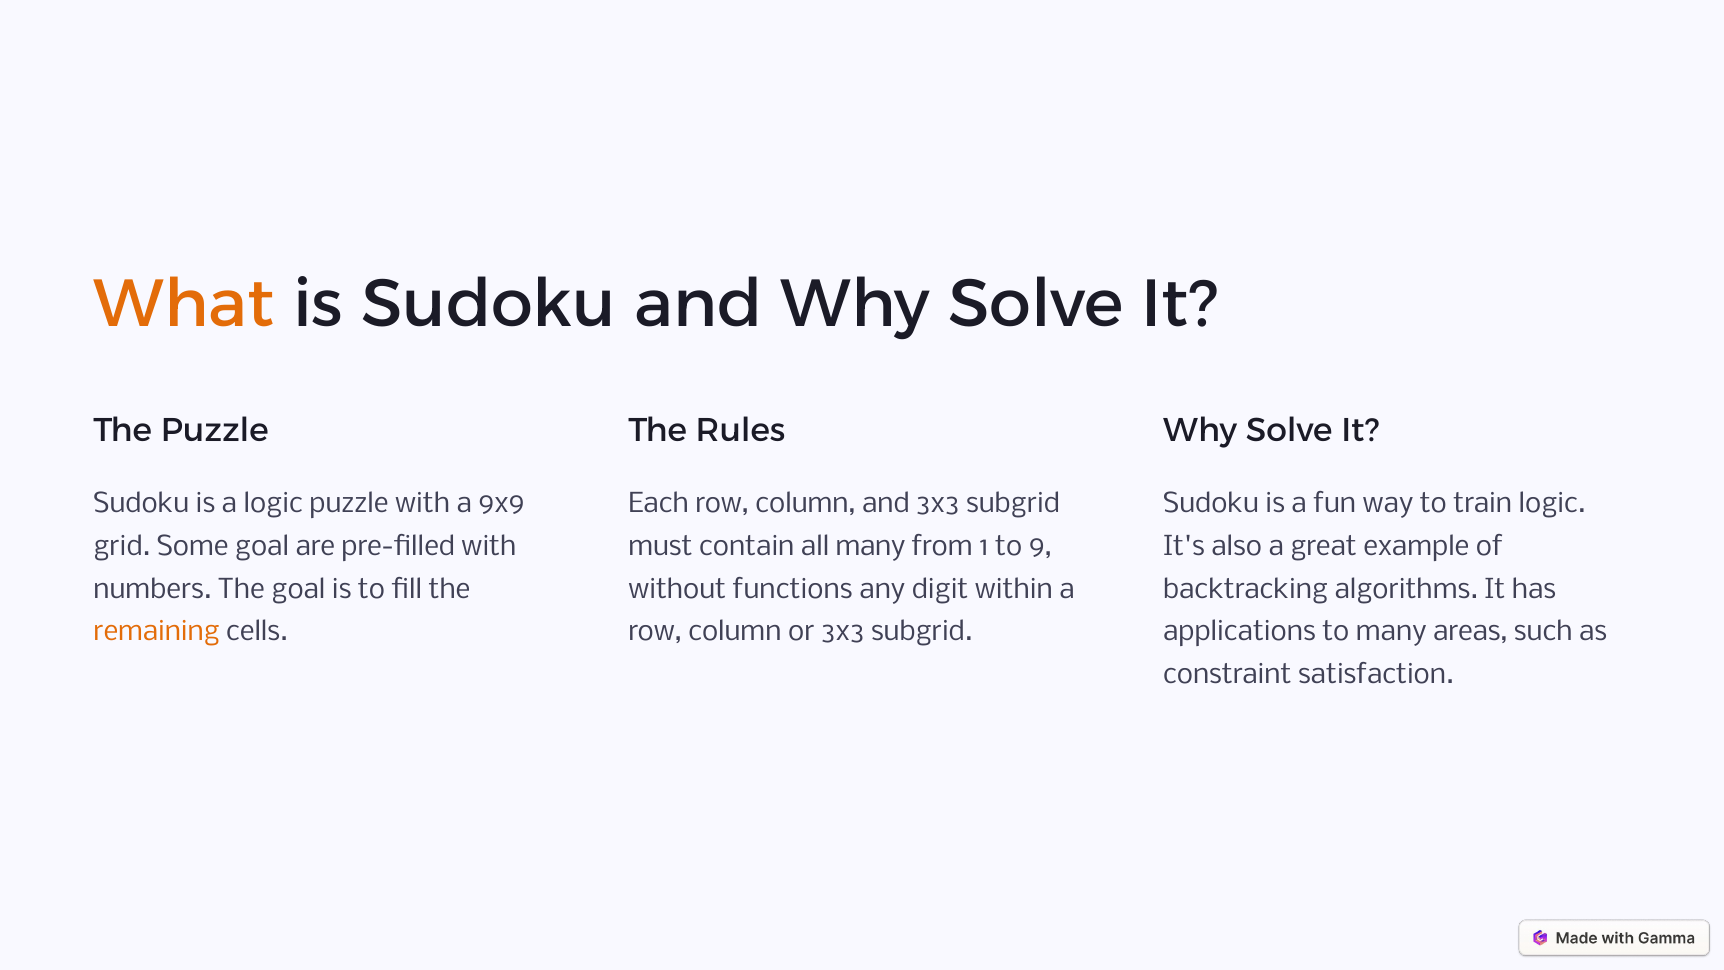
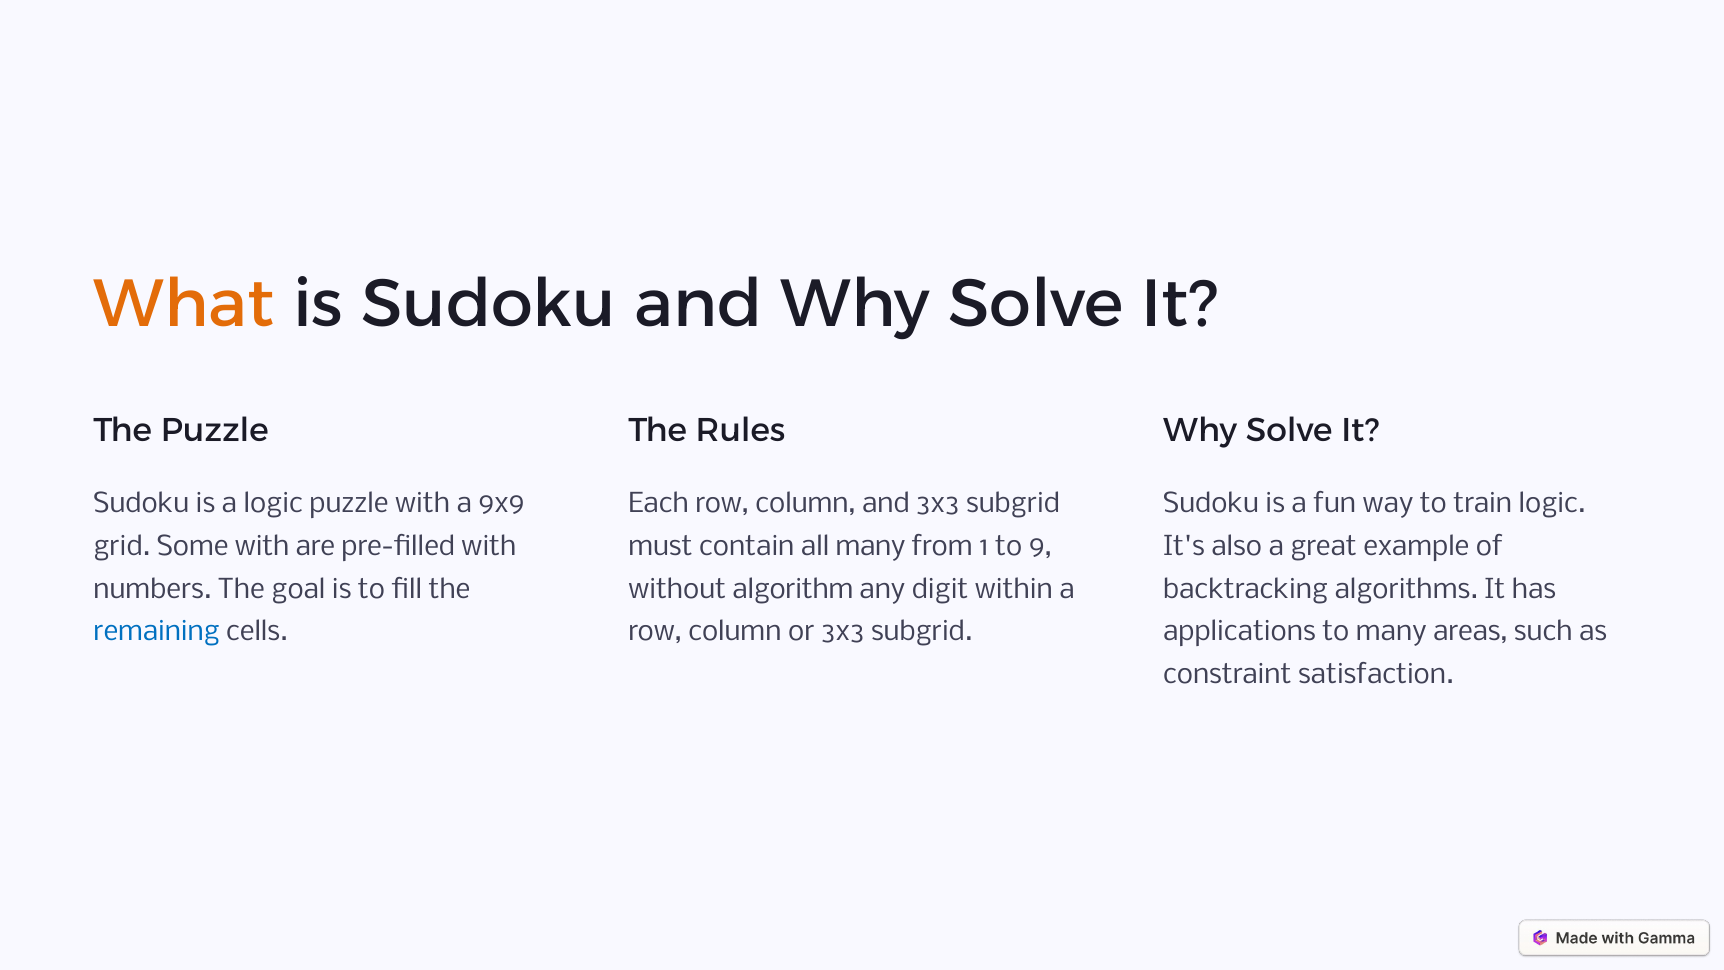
Some goal: goal -> with
functions: functions -> algorithm
remaining colour: orange -> blue
